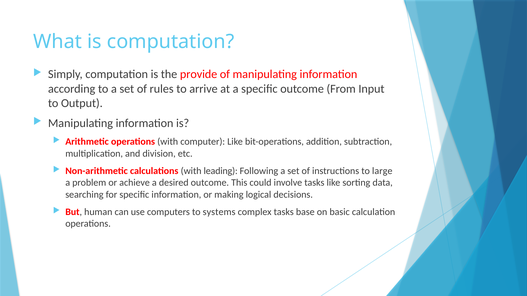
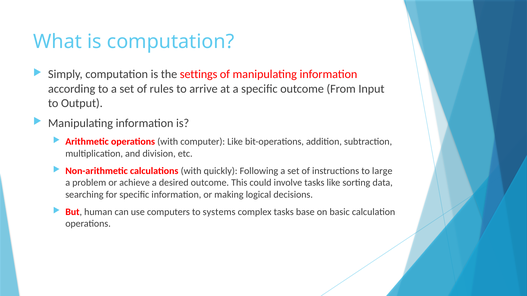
provide: provide -> settings
leading: leading -> quickly
